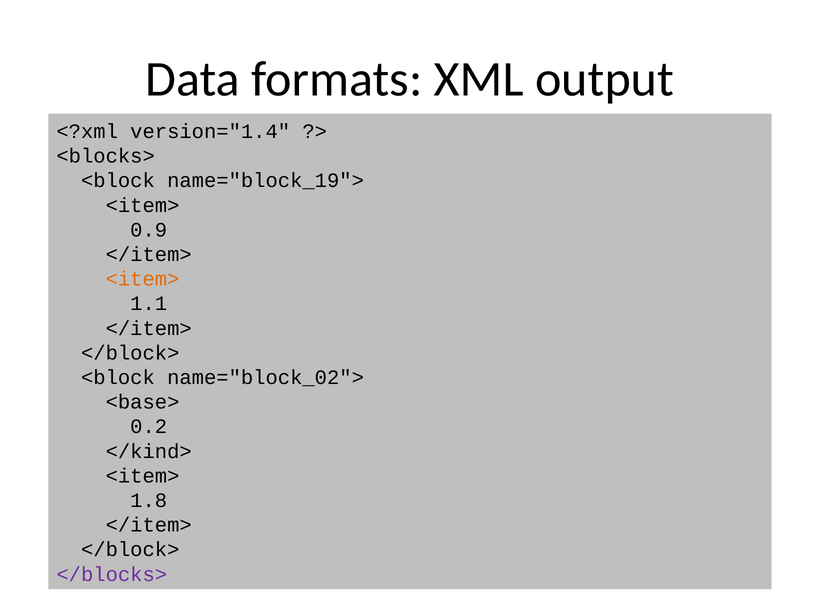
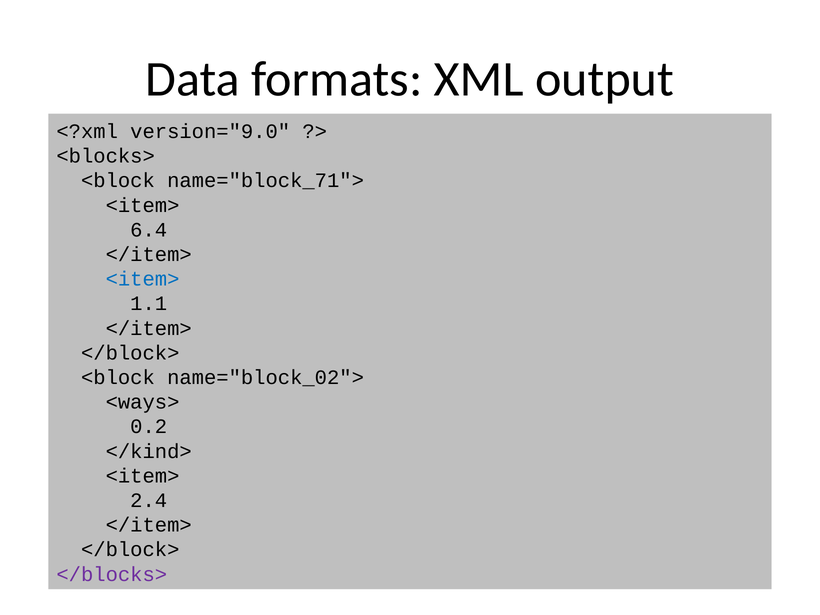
version="1.4: version="1.4 -> version="9.0
name="block_19">: name="block_19"> -> name="block_71">
0.9: 0.9 -> 6.4
<item> at (143, 279) colour: orange -> blue
<base>: <base> -> <ways>
1.8: 1.8 -> 2.4
